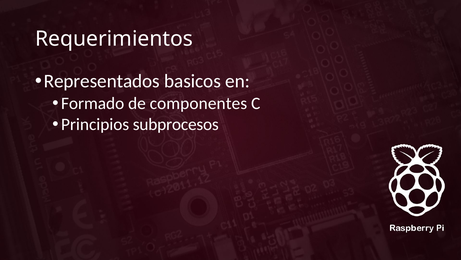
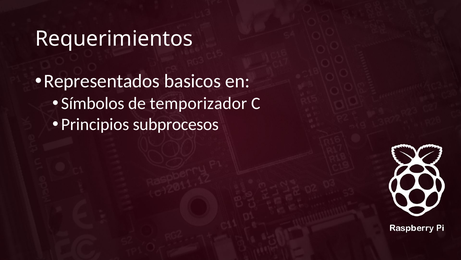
Formado: Formado -> Símbolos
componentes: componentes -> temporizador
